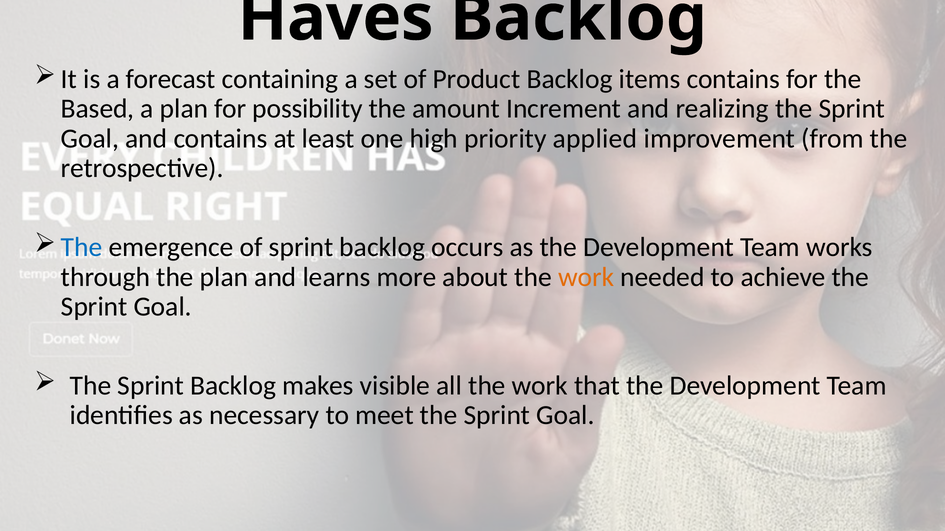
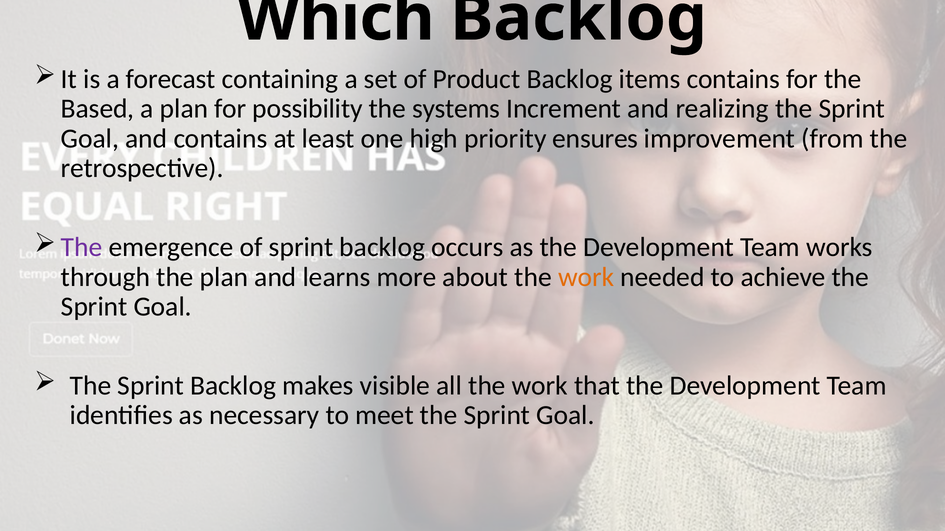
Haves: Haves -> Which
amount: amount -> systems
applied: applied -> ensures
The at (82, 248) colour: blue -> purple
